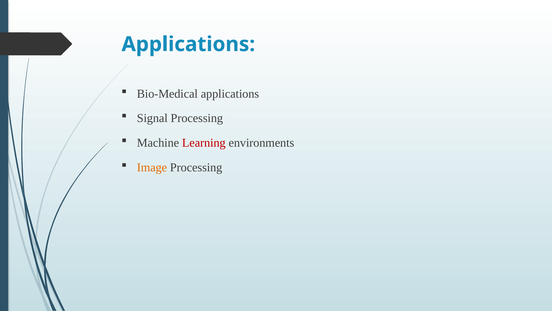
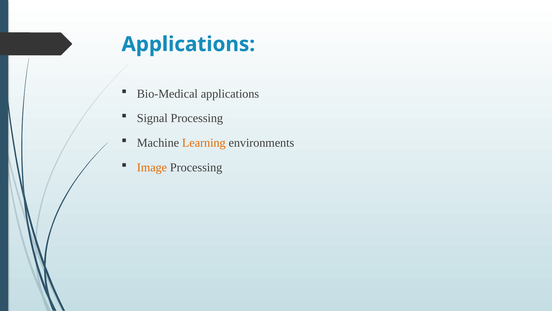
Learning colour: red -> orange
